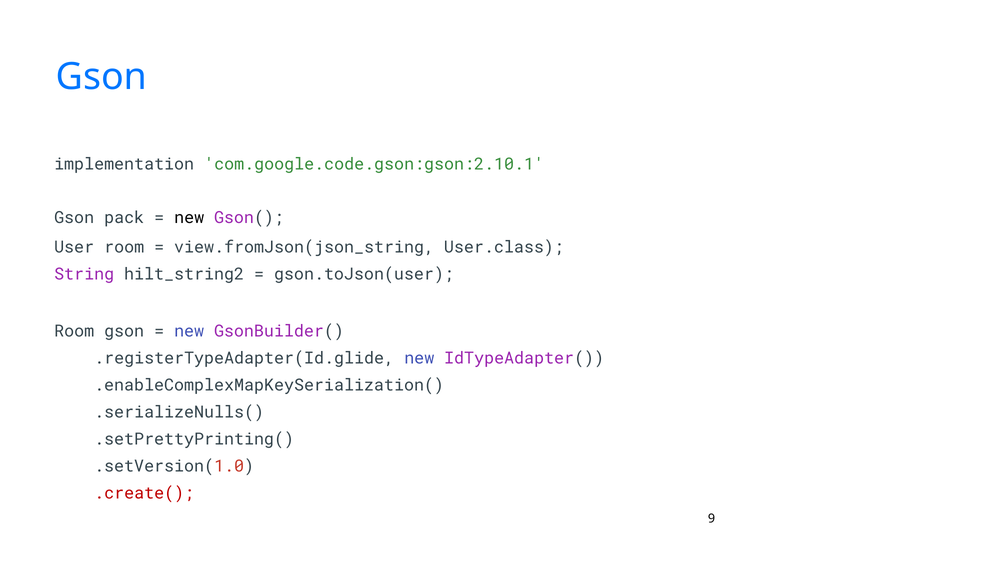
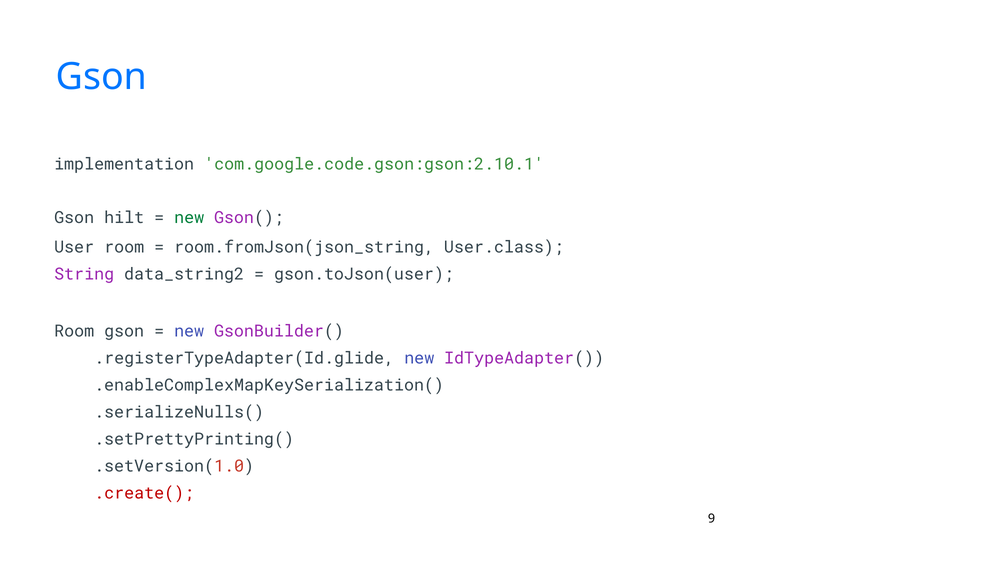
pack: pack -> hilt
new at (189, 218) colour: black -> green
view.fromJson(json_string: view.fromJson(json_string -> room.fromJson(json_string
hilt_string2: hilt_string2 -> data_string2
